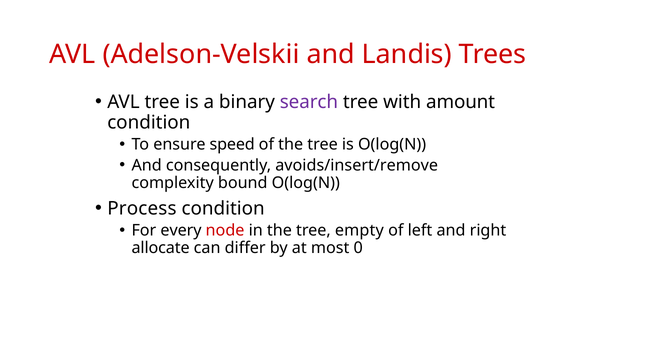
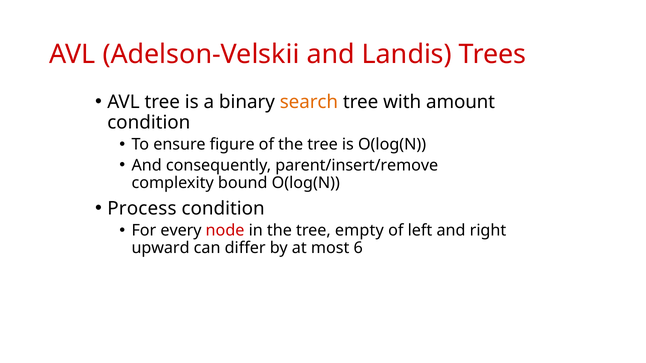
search colour: purple -> orange
speed: speed -> figure
avoids/insert/remove: avoids/insert/remove -> parent/insert/remove
allocate: allocate -> upward
0: 0 -> 6
